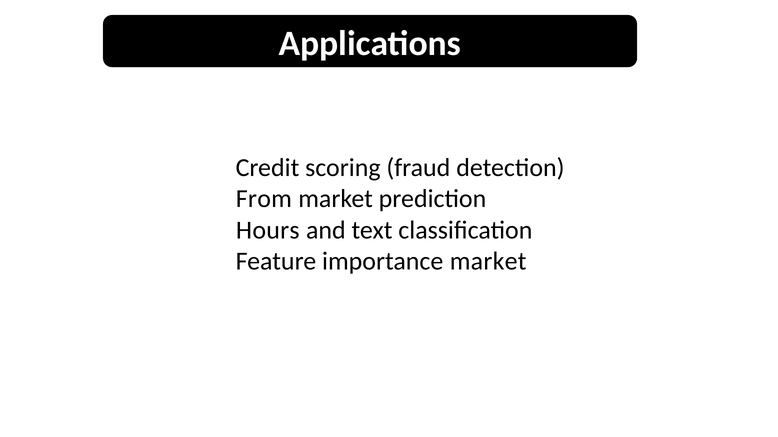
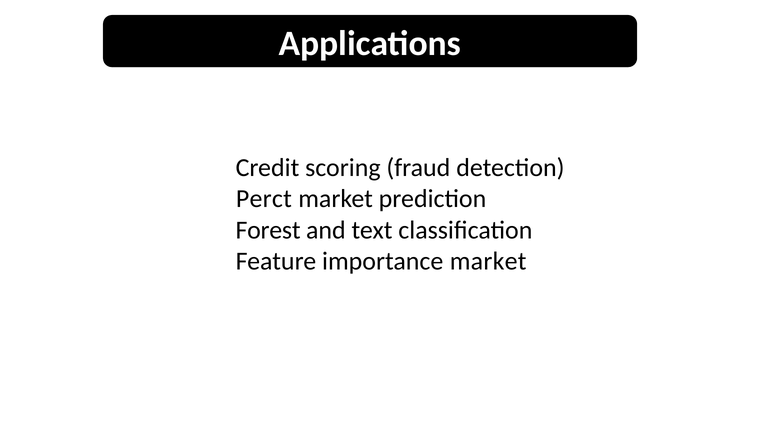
From: From -> Perct
Hours: Hours -> Forest
